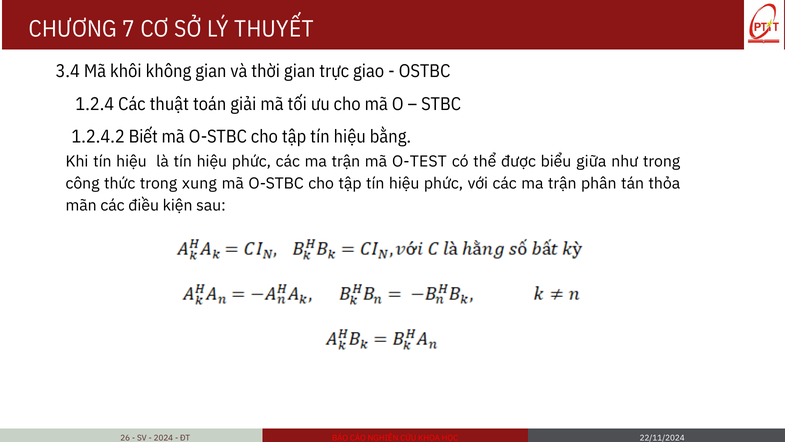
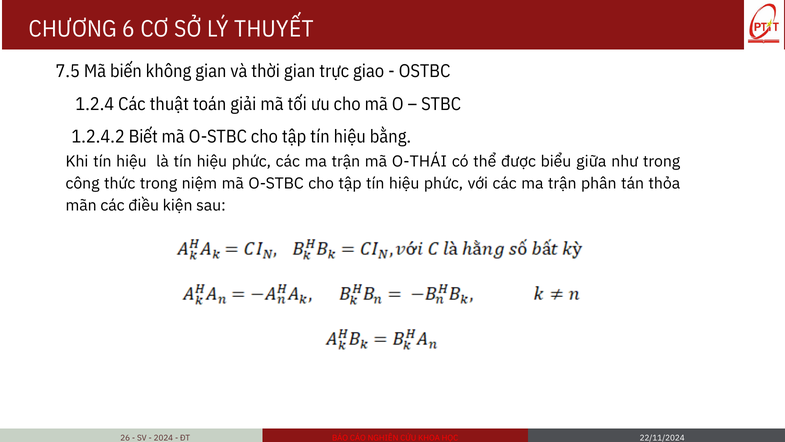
7: 7 -> 6
3.4: 3.4 -> 7.5
khôi: khôi -> biến
O-TEST: O-TEST -> O-THÁI
xung: xung -> niệm
